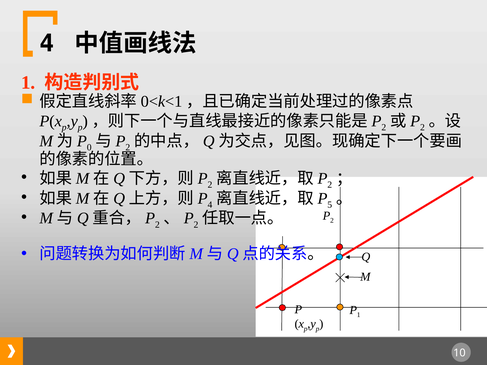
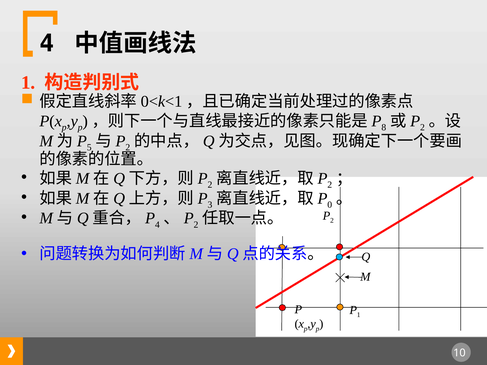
2 at (384, 127): 2 -> 8
0: 0 -> 5
4 at (210, 205): 4 -> 3
5: 5 -> 0
2 at (157, 225): 2 -> 4
